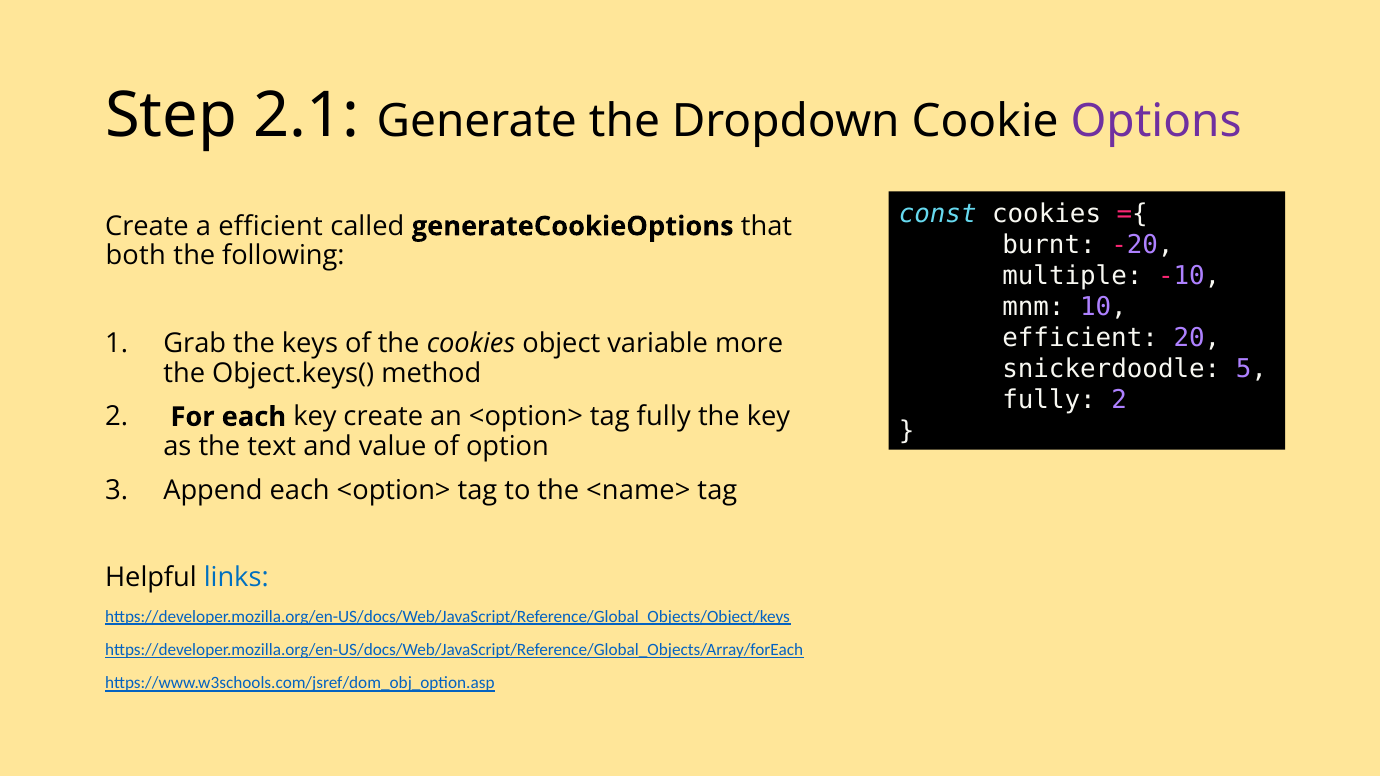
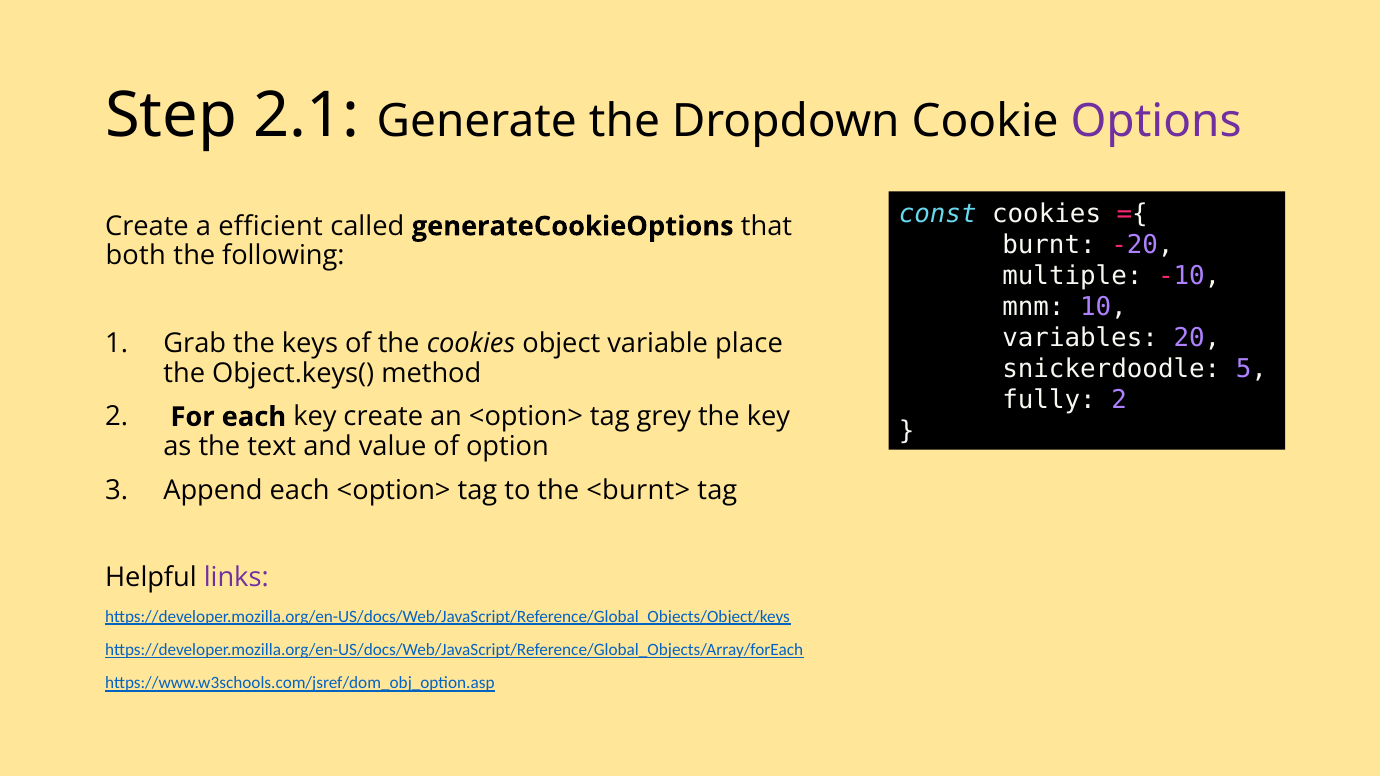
efficient at (1080, 338): efficient -> variables
more: more -> place
tag fully: fully -> grey
<name>: <name> -> <burnt>
links colour: blue -> purple
